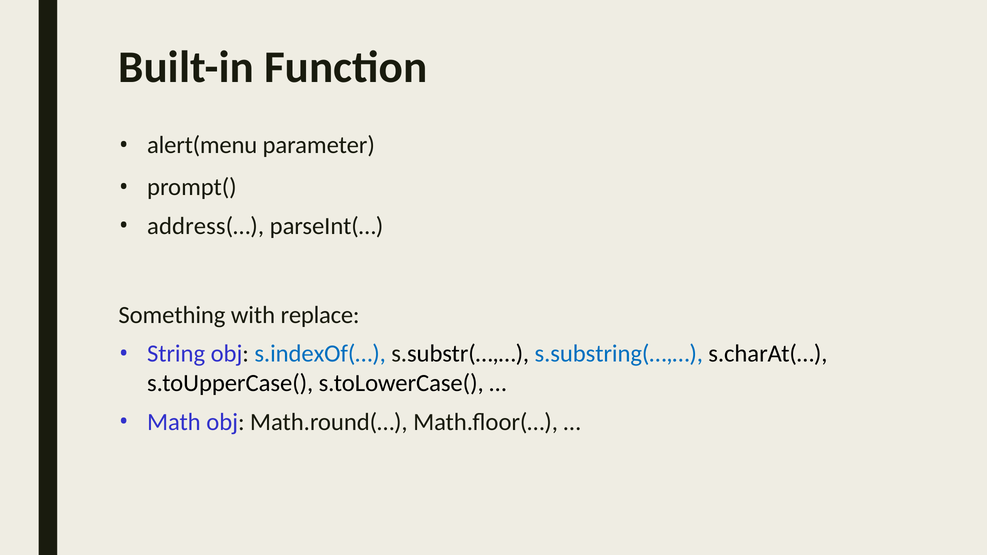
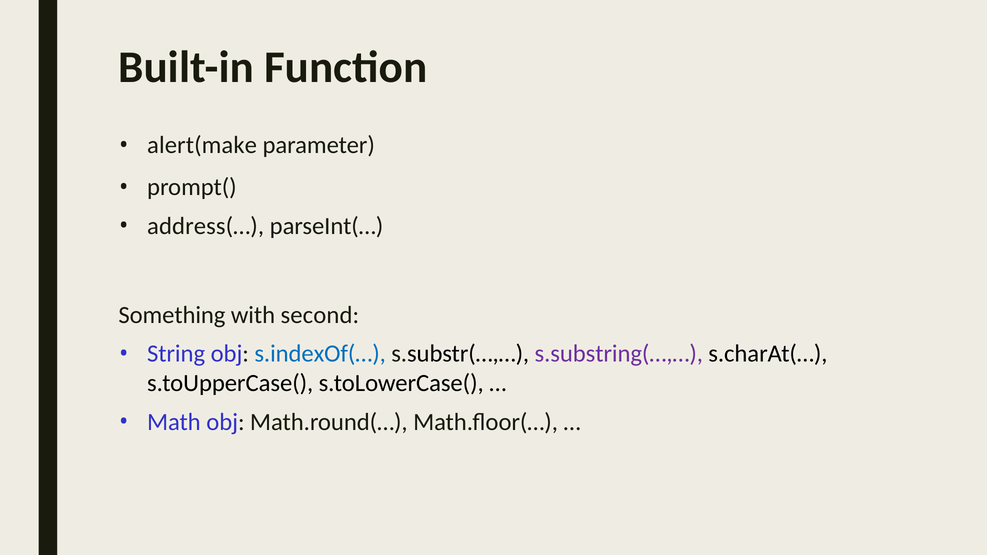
alert(menu: alert(menu -> alert(make
replace: replace -> second
s.substring(…,… colour: blue -> purple
